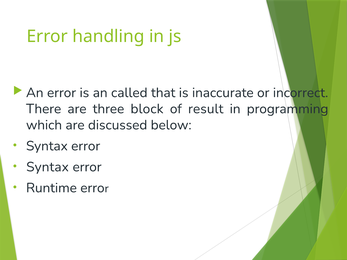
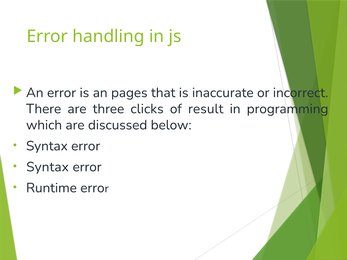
called: called -> pages
block: block -> clicks
